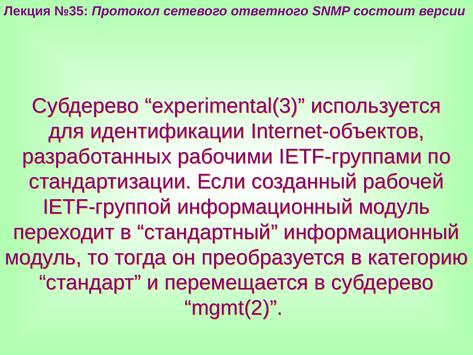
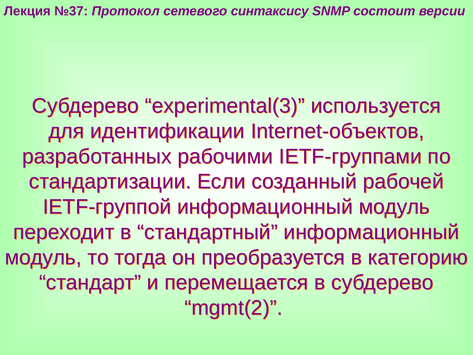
№35: №35 -> №37
ответного: ответного -> синтаксису
